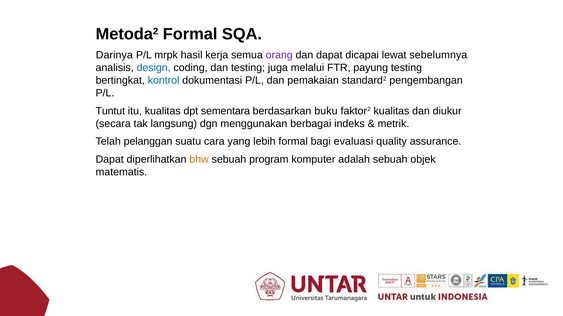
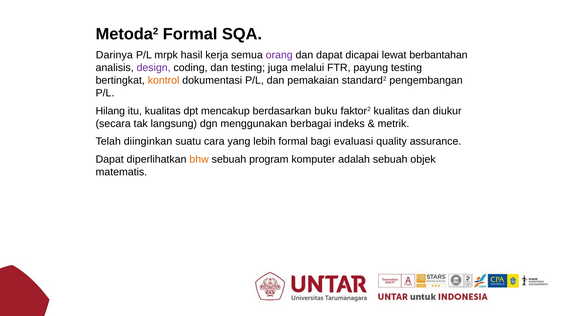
sebelumnya: sebelumnya -> berbantahan
design colour: blue -> purple
kontrol colour: blue -> orange
Tuntut: Tuntut -> Hilang
sementara: sementara -> mencakup
pelanggan: pelanggan -> diinginkan
